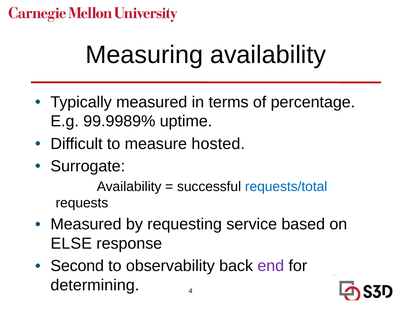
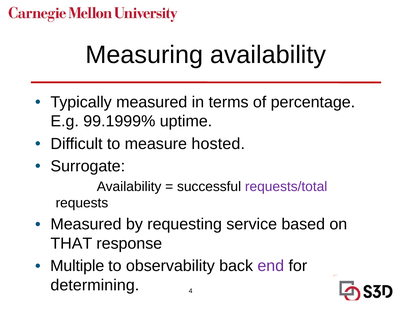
99.9989%: 99.9989% -> 99.1999%
requests/total colour: blue -> purple
ELSE: ELSE -> THAT
Second: Second -> Multiple
